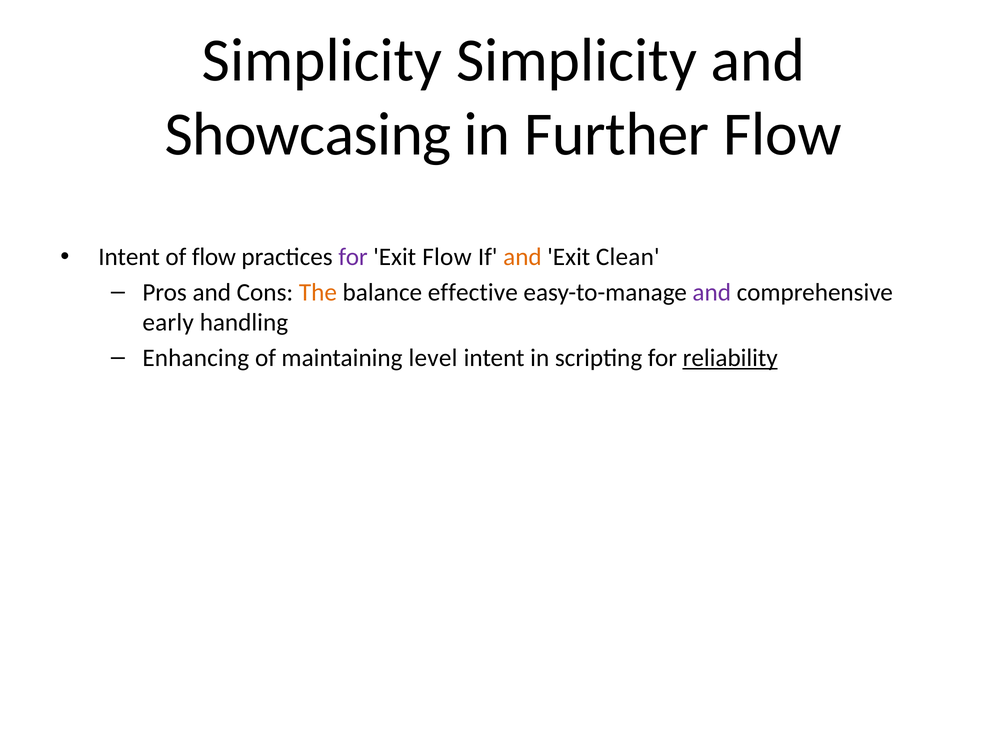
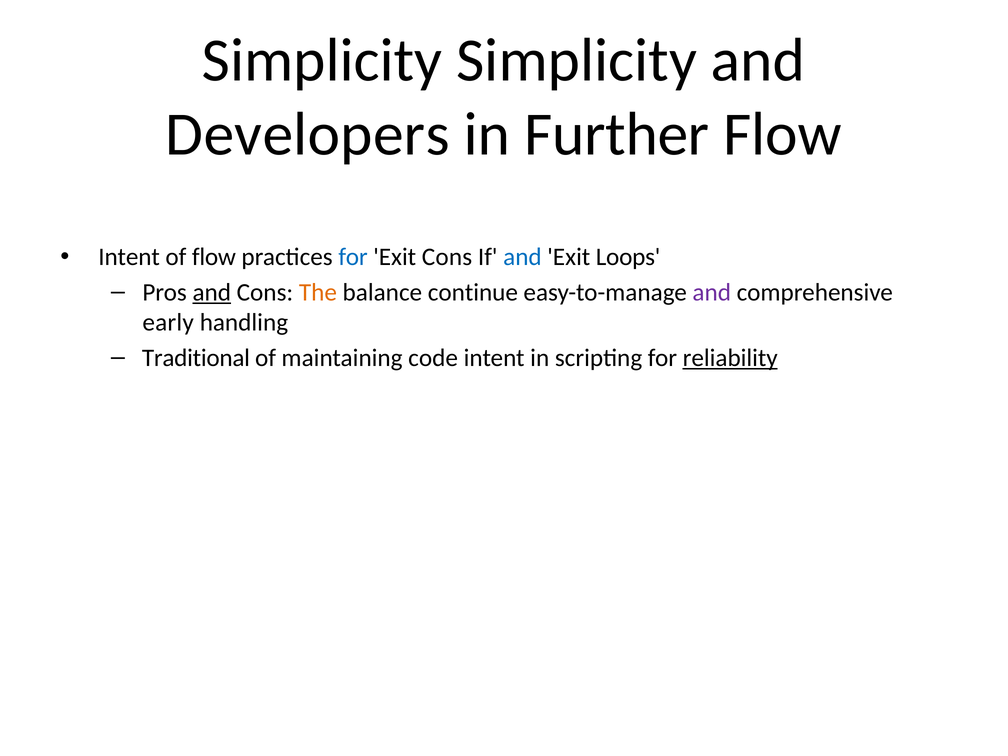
Showcasing: Showcasing -> Developers
for at (353, 257) colour: purple -> blue
Exit Flow: Flow -> Cons
and at (522, 257) colour: orange -> blue
Clean: Clean -> Loops
and at (212, 292) underline: none -> present
effective: effective -> continue
Enhancing: Enhancing -> Traditional
level: level -> code
